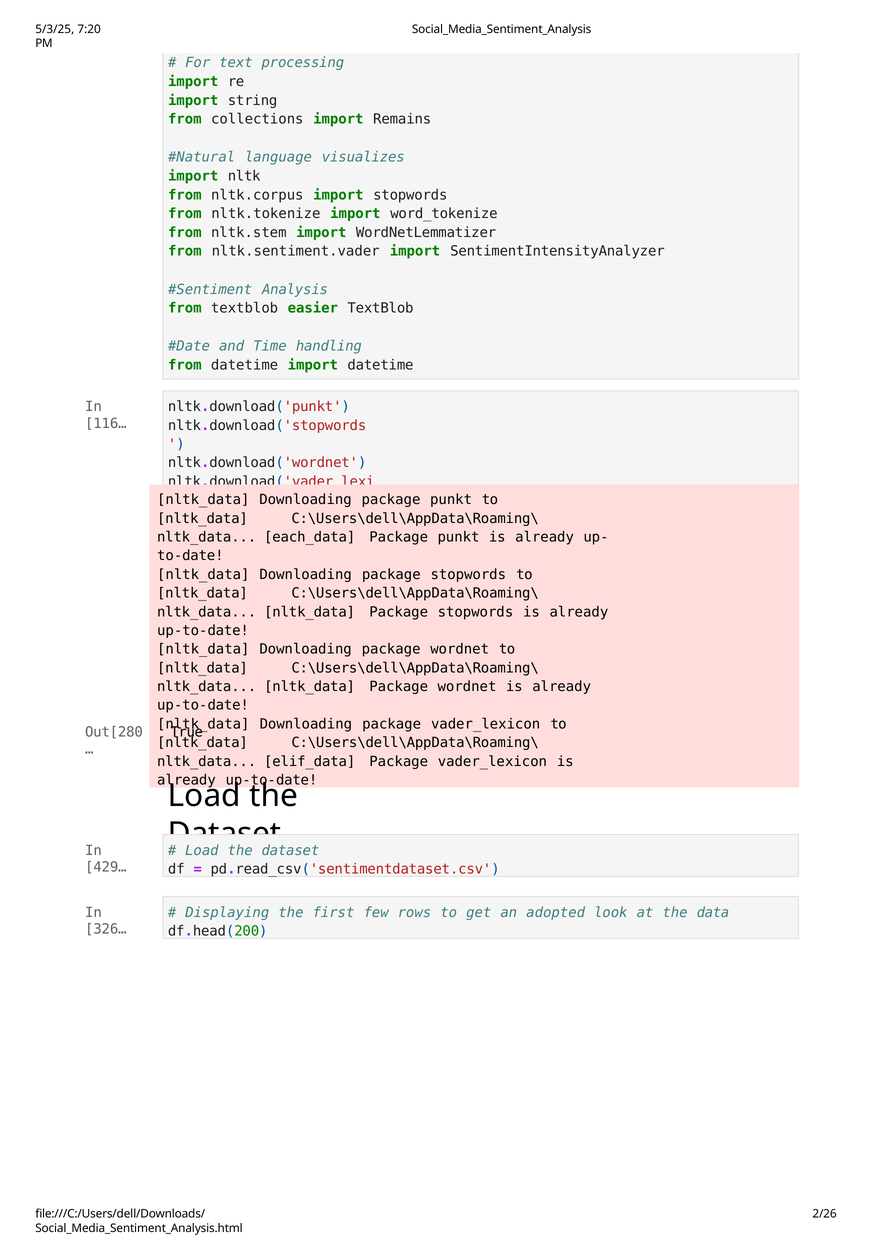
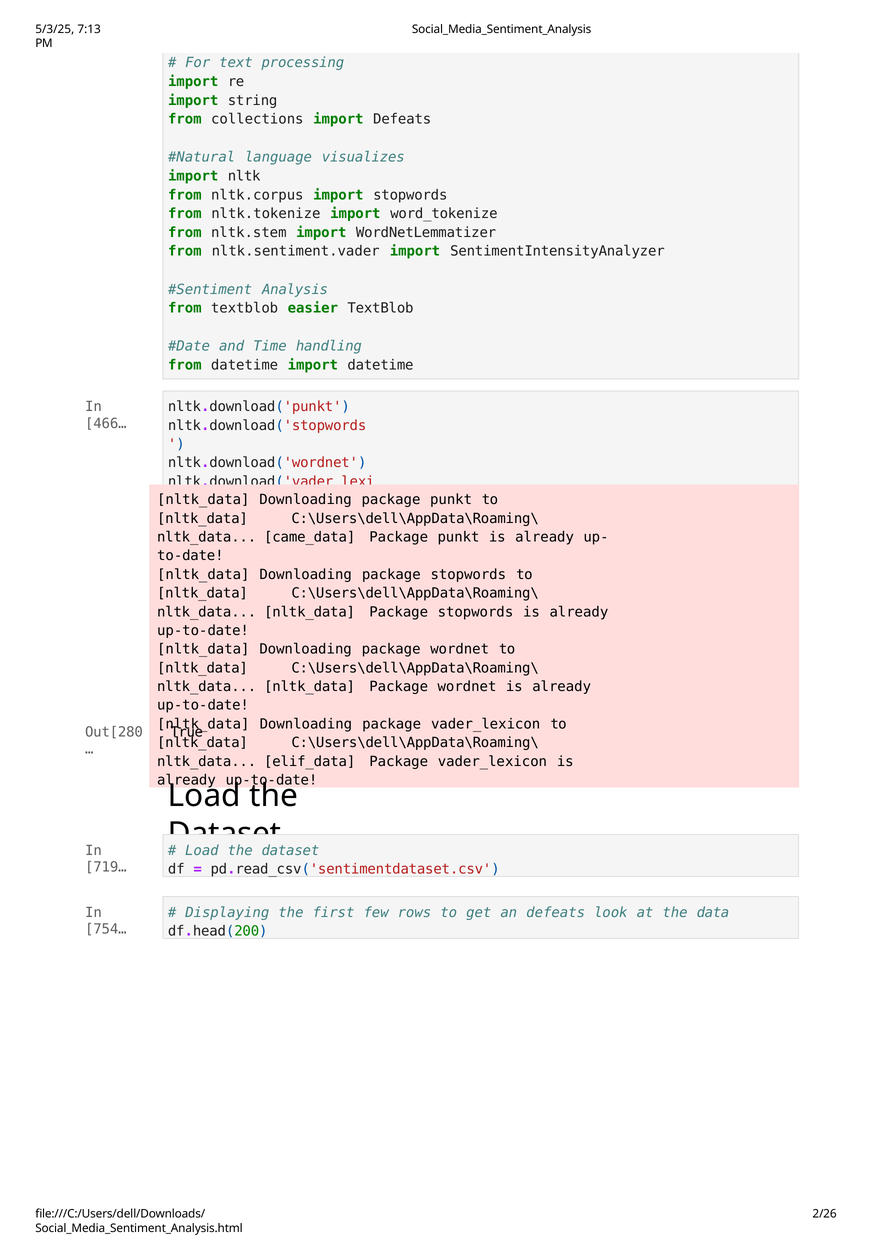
7:20: 7:20 -> 7:13
import Remains: Remains -> Defeats
116…: 116… -> 466…
each_data: each_data -> came_data
429…: 429… -> 719…
an adopted: adopted -> defeats
326…: 326… -> 754…
